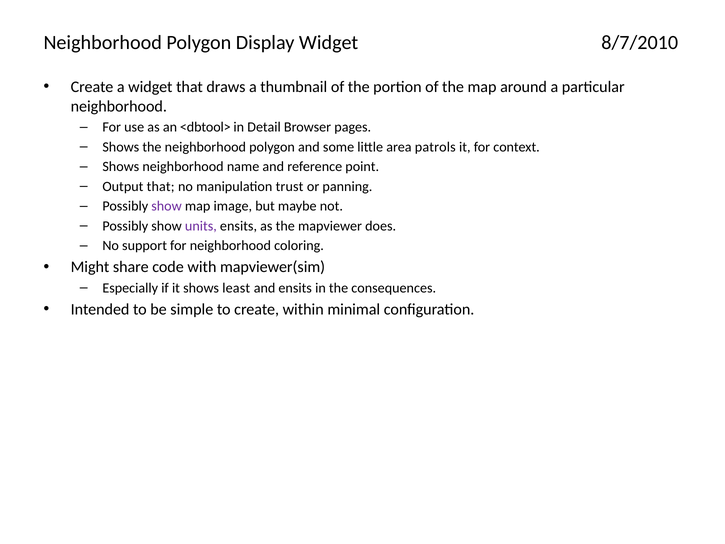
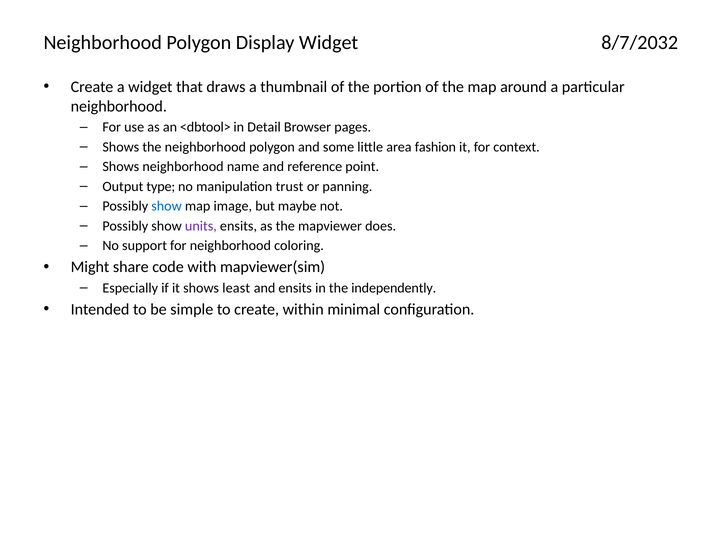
8/7/2010: 8/7/2010 -> 8/7/2032
patrols: patrols -> fashion
Output that: that -> type
show at (167, 206) colour: purple -> blue
consequences: consequences -> independently
